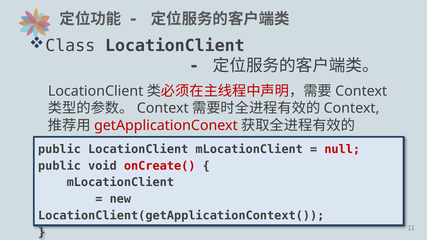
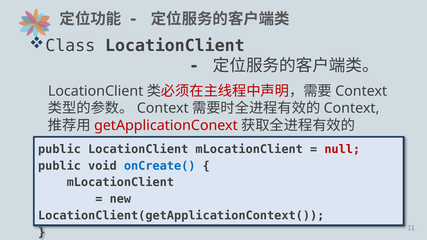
onCreate( colour: red -> blue
